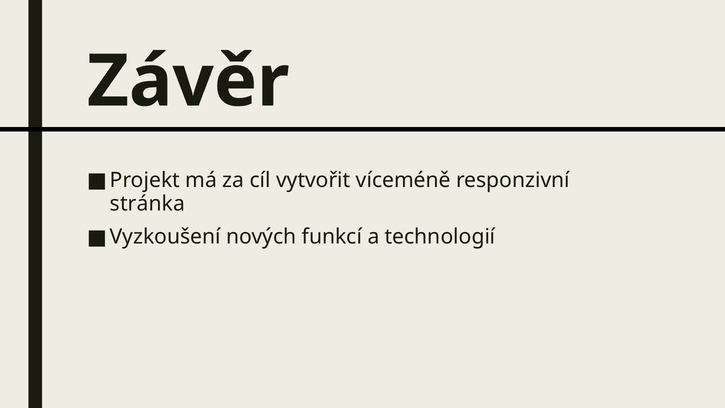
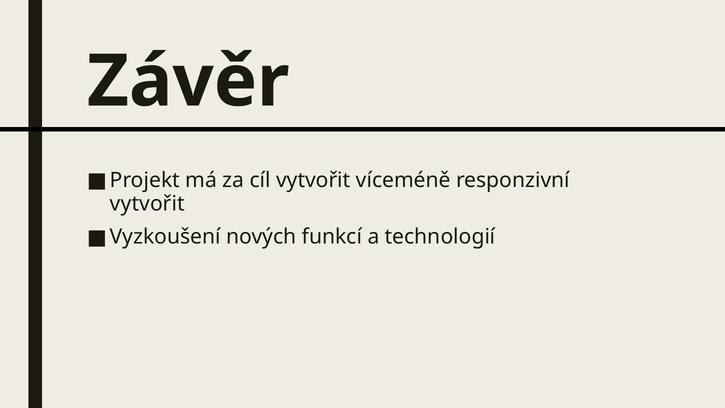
stránka at (147, 204): stránka -> vytvořit
